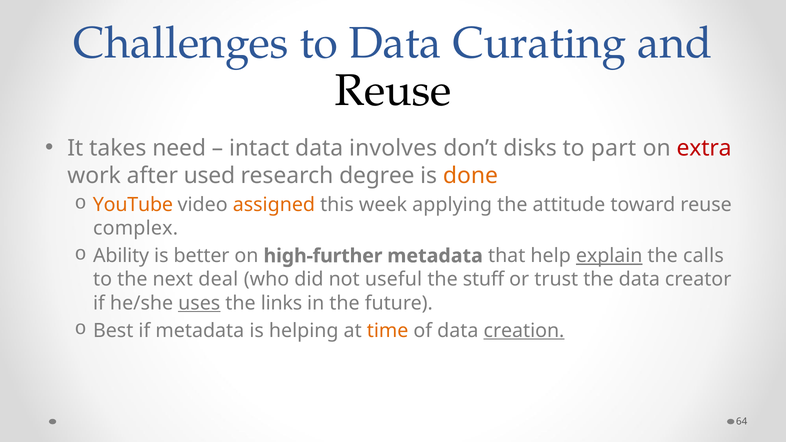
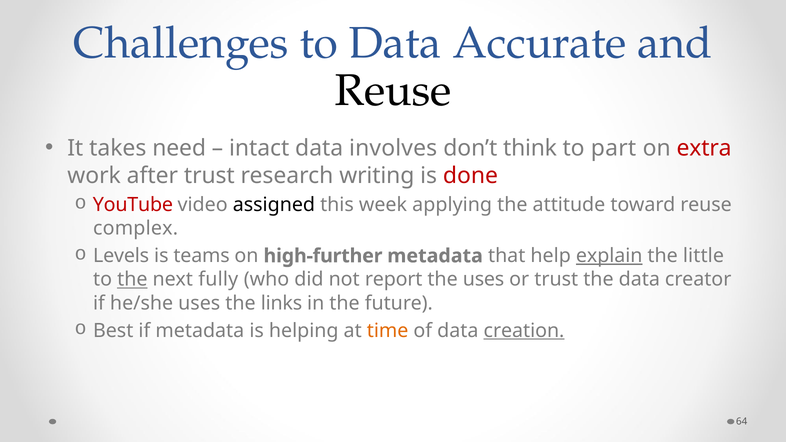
Curating: Curating -> Accurate
disks: disks -> think
after used: used -> trust
degree: degree -> writing
done colour: orange -> red
YouTube colour: orange -> red
assigned colour: orange -> black
Ability: Ability -> Levels
better: better -> teams
calls: calls -> little
the at (132, 280) underline: none -> present
deal: deal -> fully
useful: useful -> report
the stuff: stuff -> uses
uses at (199, 303) underline: present -> none
